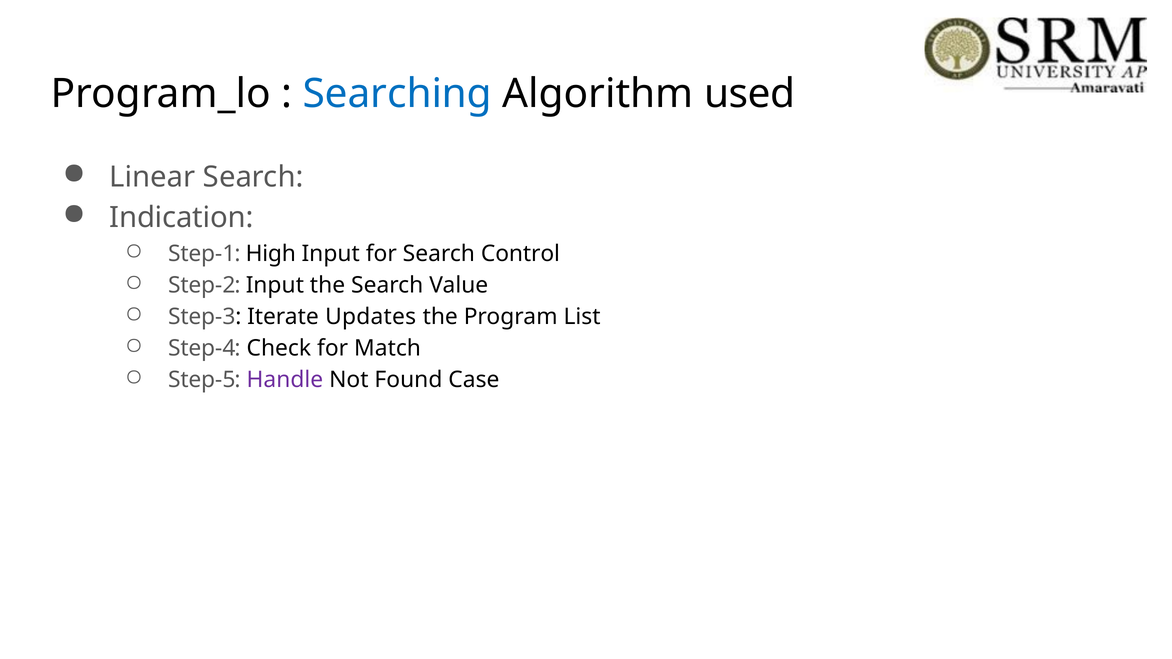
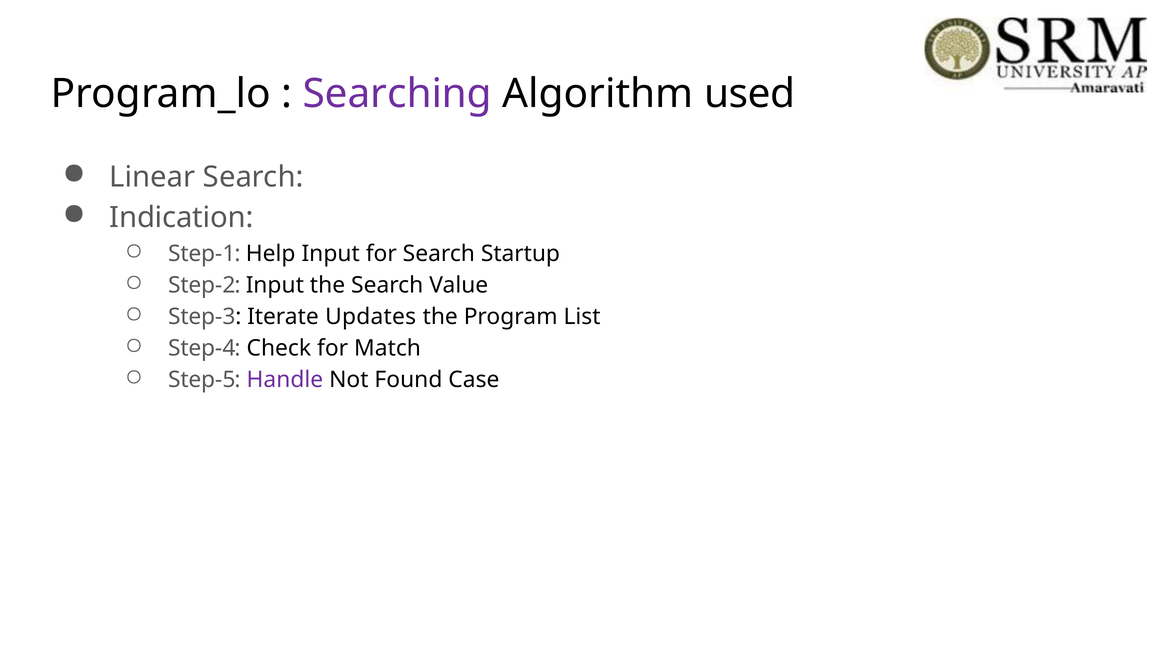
Searching colour: blue -> purple
High: High -> Help
Control: Control -> Startup
